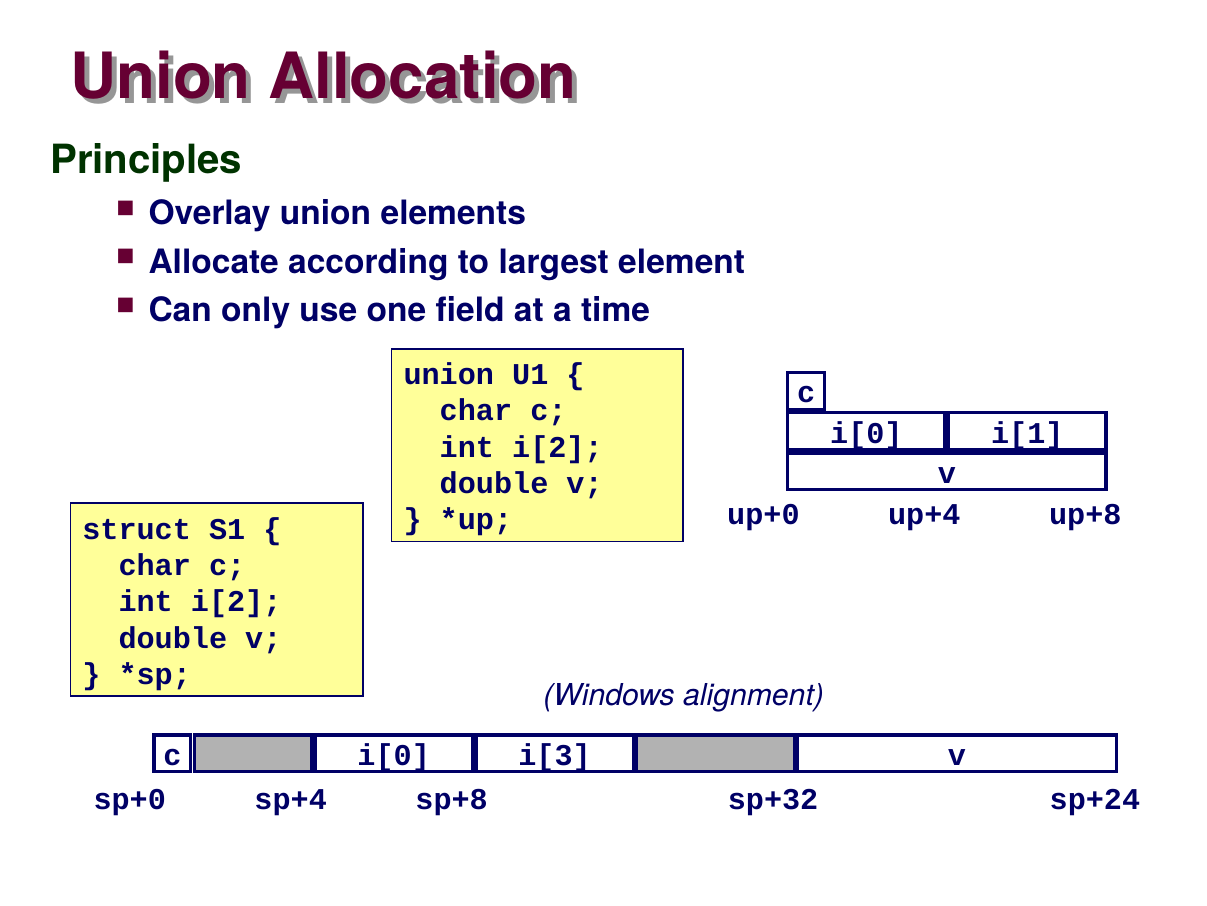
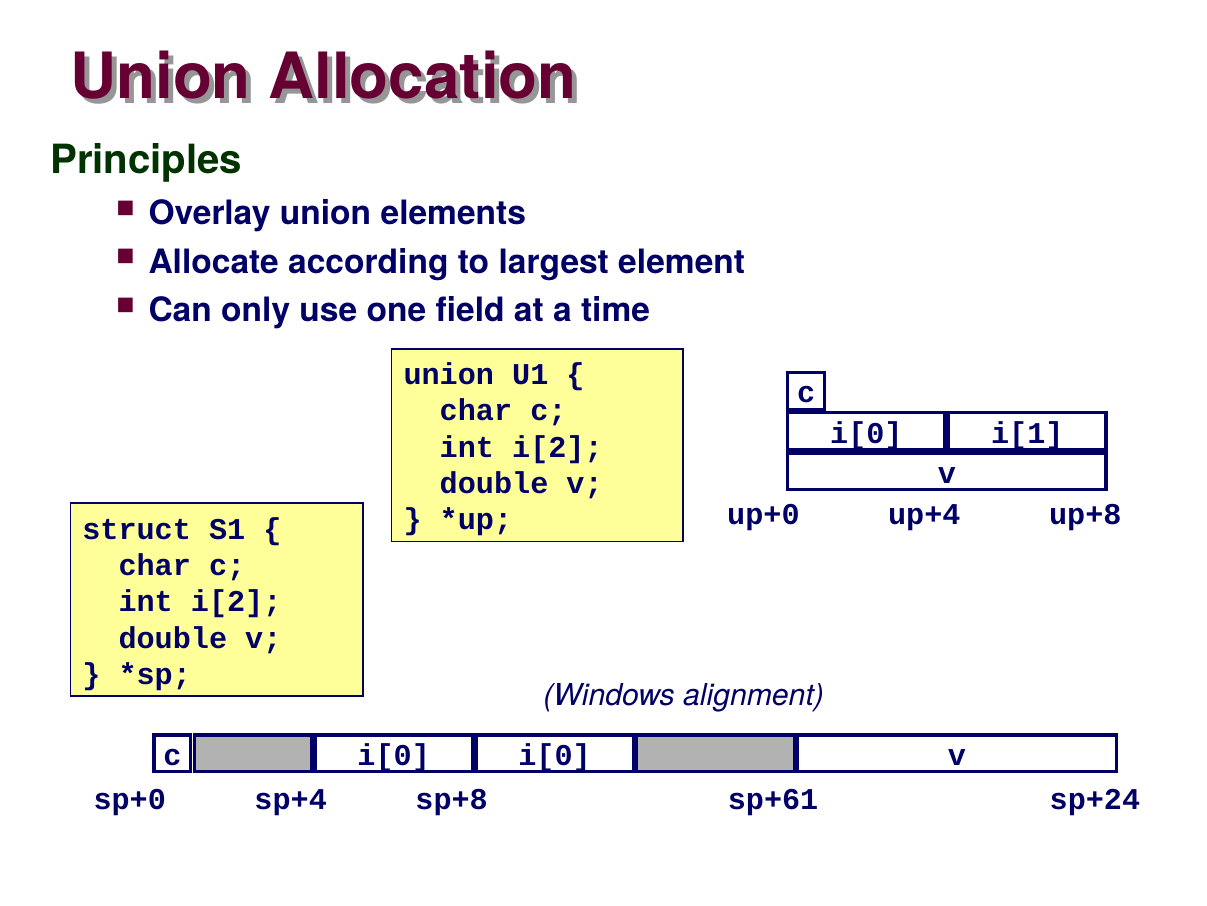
i[0 i[3: i[3 -> i[0
sp+32: sp+32 -> sp+61
